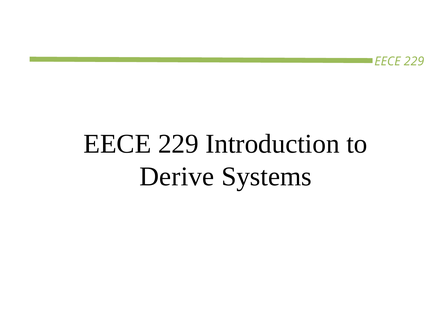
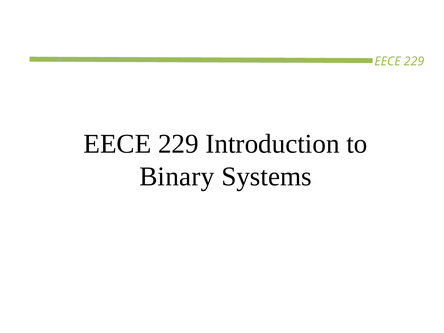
Derive: Derive -> Binary
